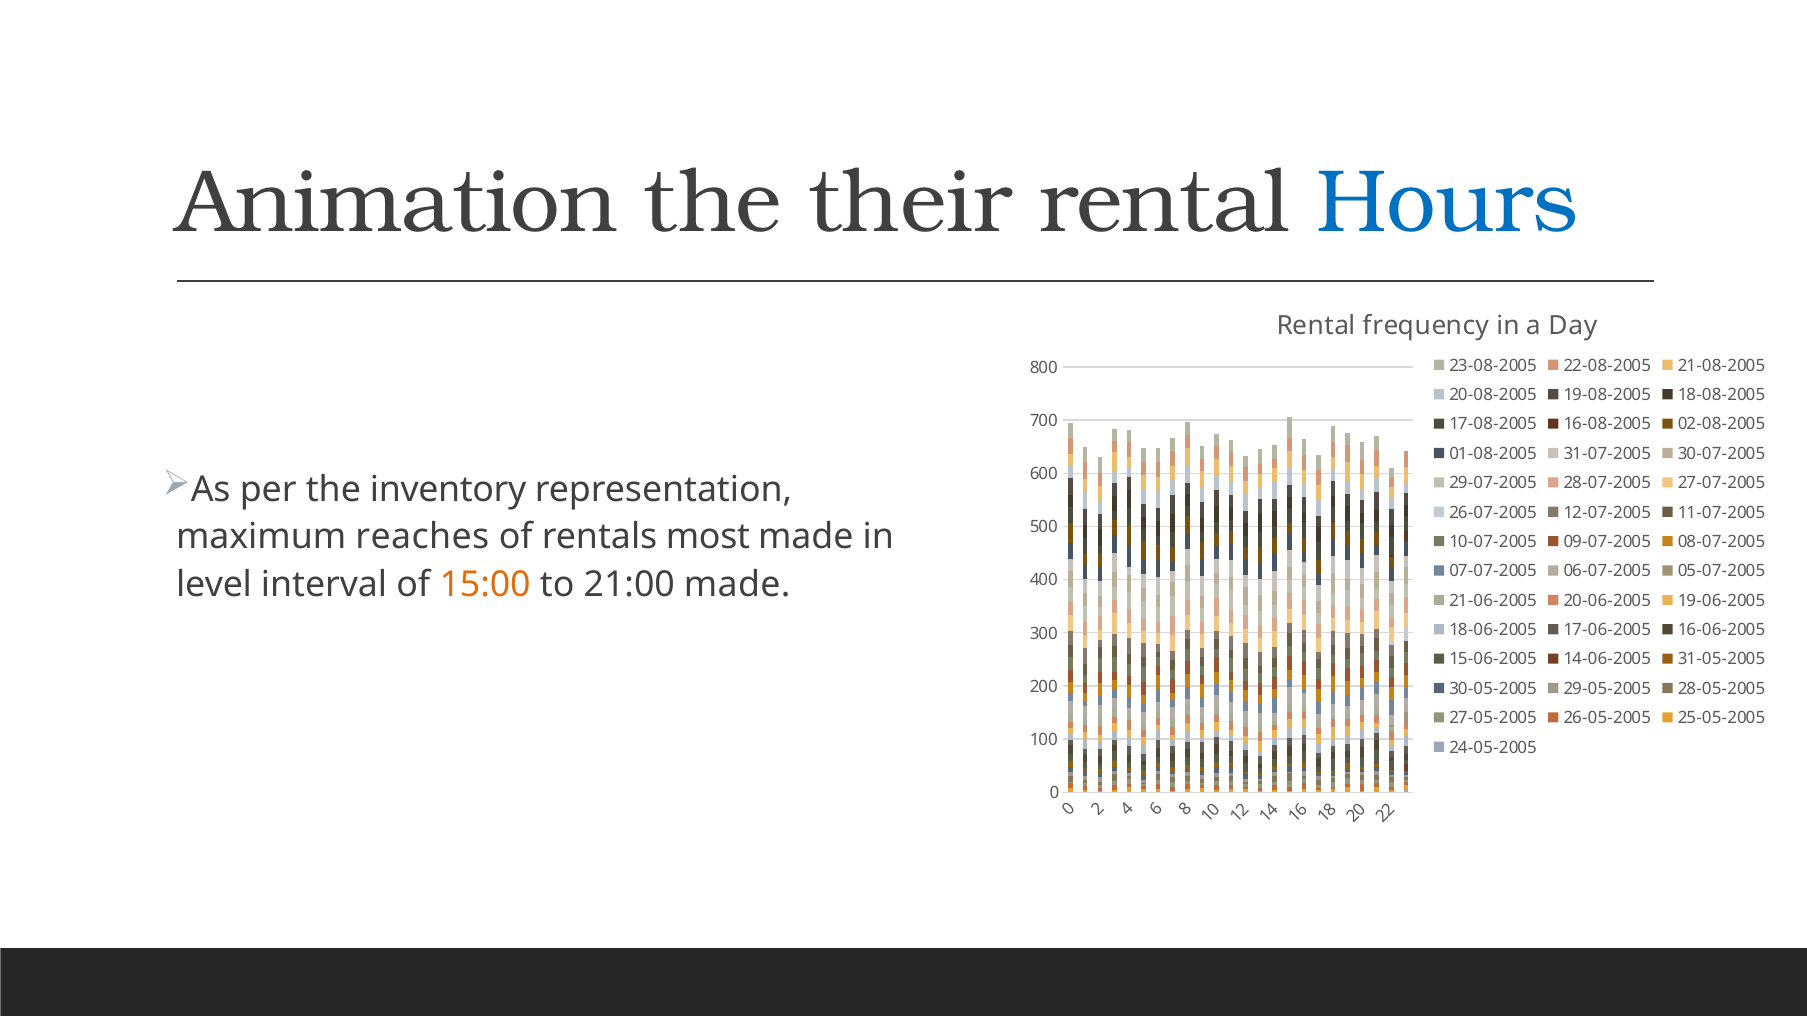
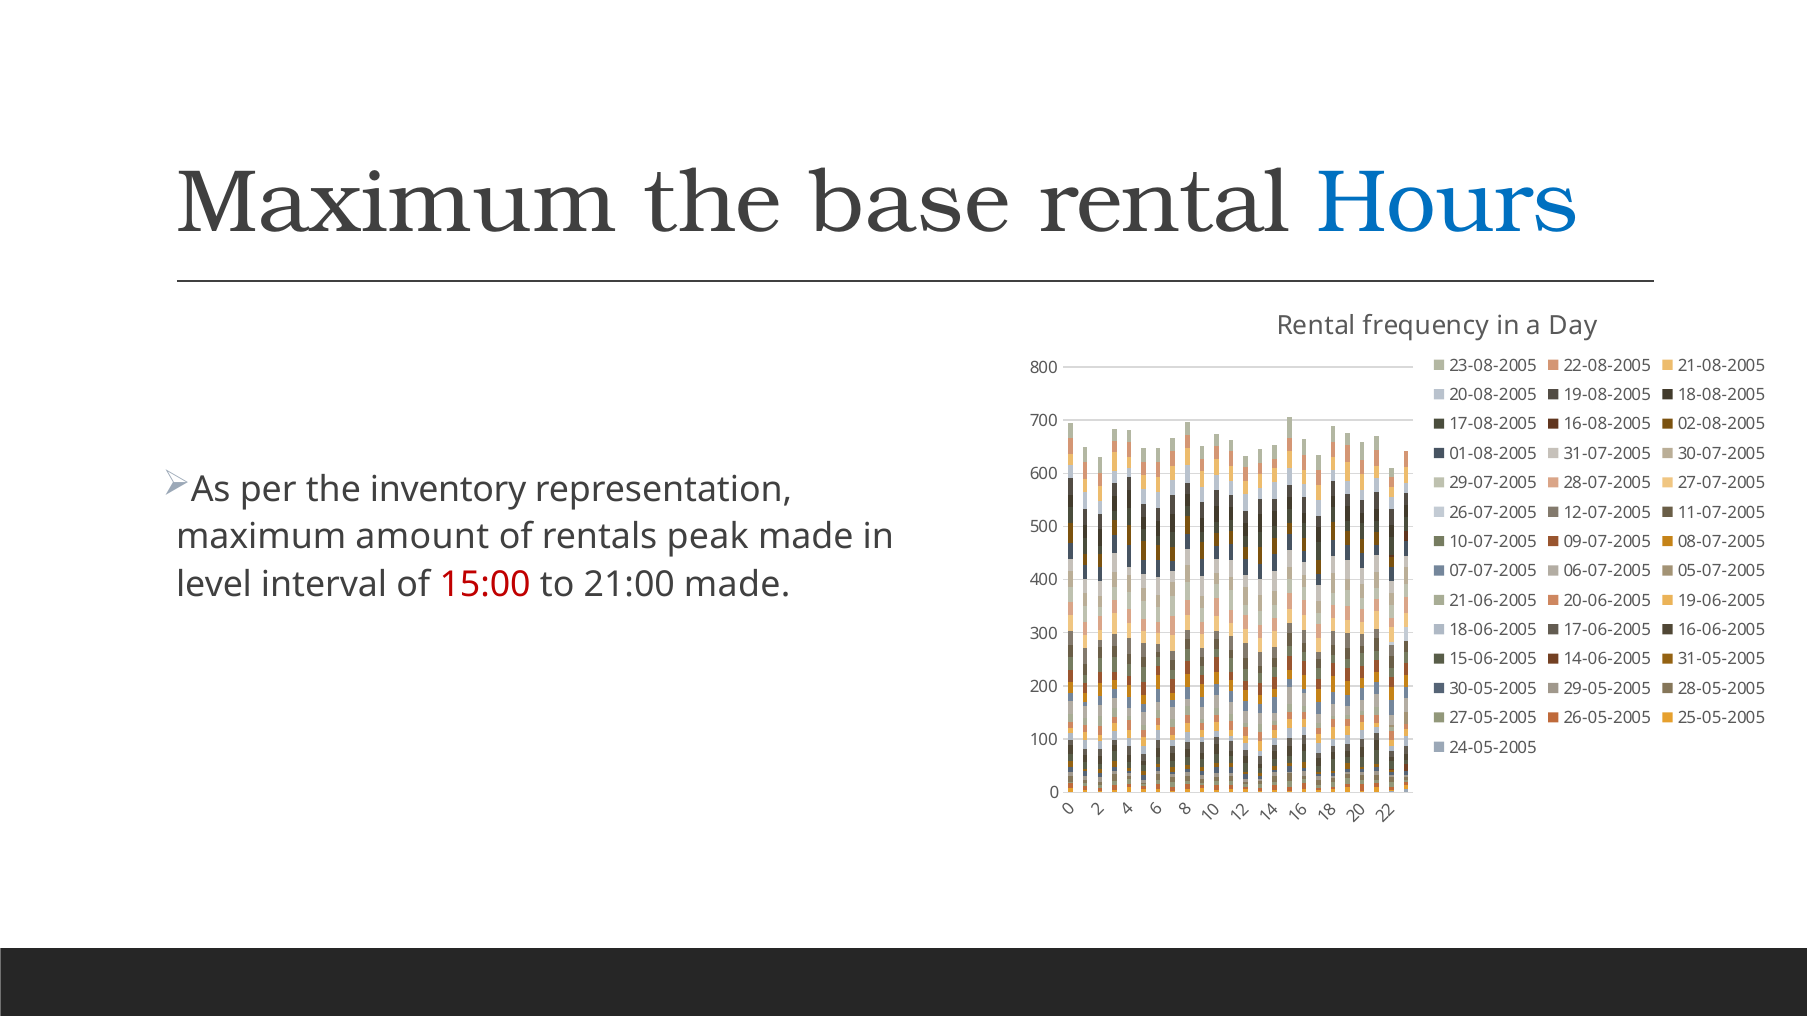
Animation at (397, 202): Animation -> Maximum
their: their -> base
reaches: reaches -> amount
most: most -> peak
15:00 colour: orange -> red
